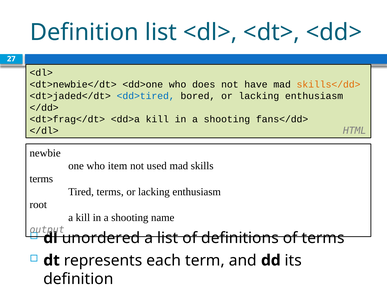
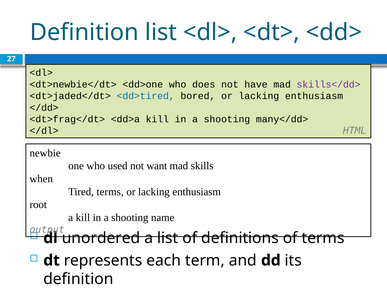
skills</dd> colour: orange -> purple
fans</dd>: fans</dd> -> many</dd>
item: item -> used
used: used -> want
terms at (41, 179): terms -> when
